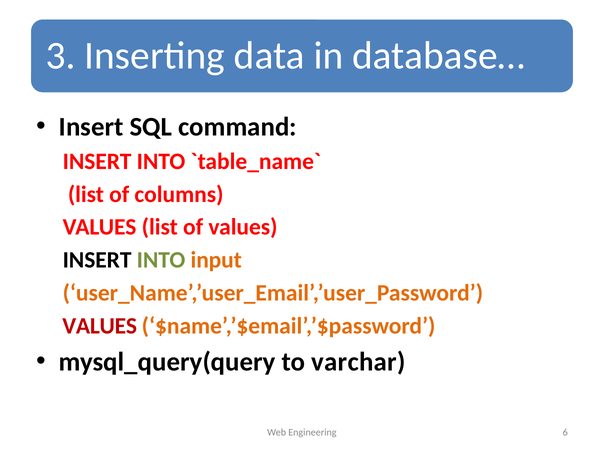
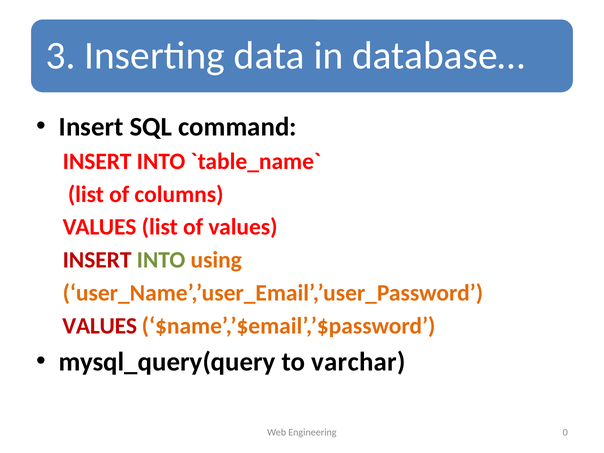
INSERT at (97, 260) colour: black -> red
input: input -> using
6: 6 -> 0
